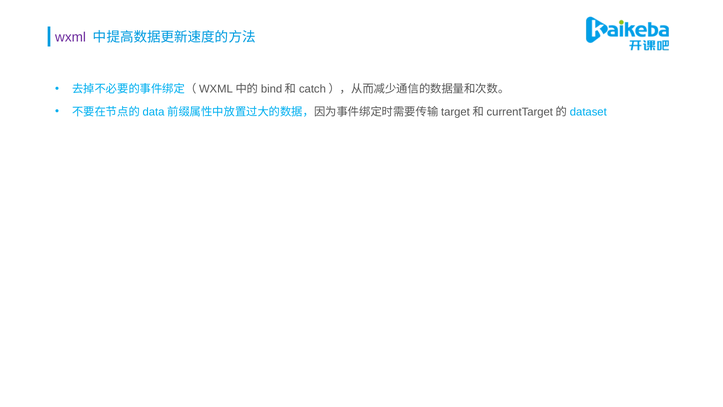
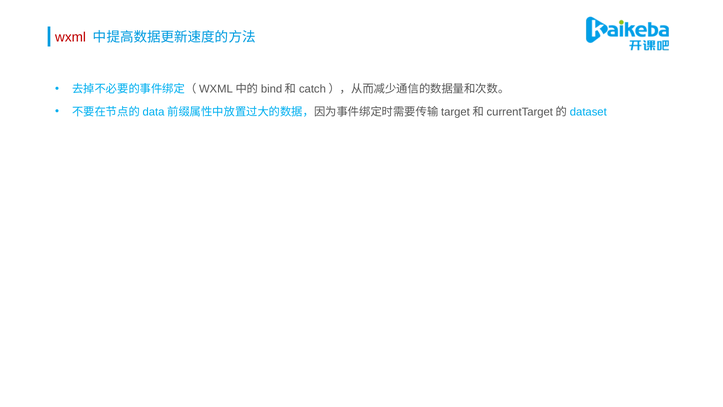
wxml colour: purple -> red
